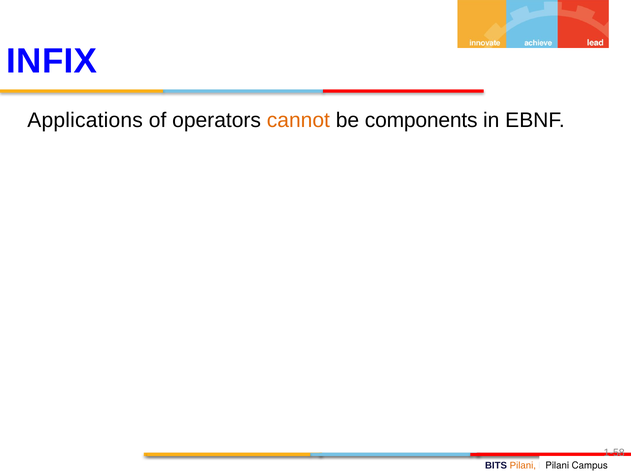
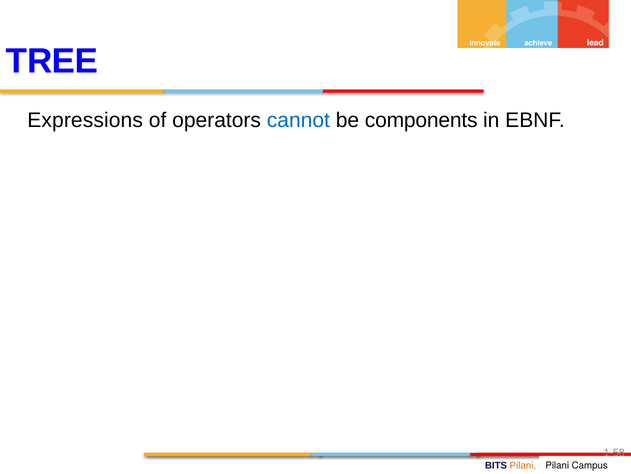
INFIX: INFIX -> TREE
Applications: Applications -> Expressions
cannot colour: orange -> blue
